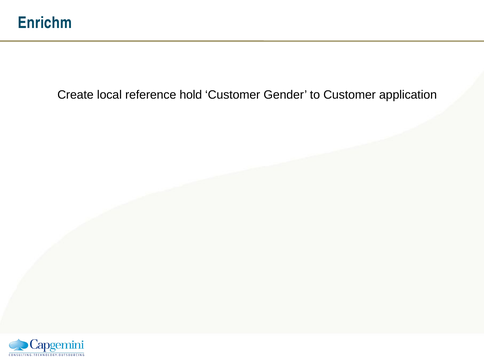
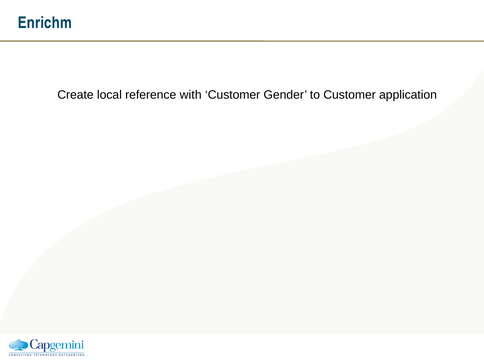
hold: hold -> with
